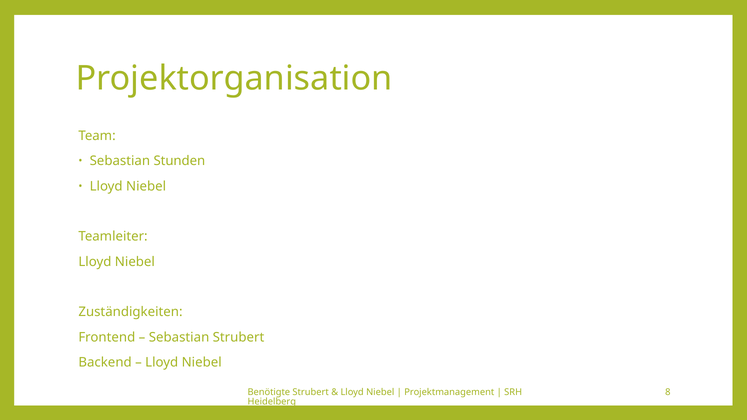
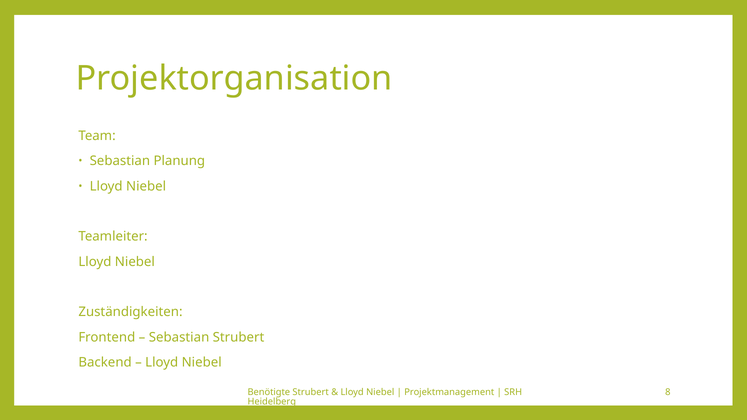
Stunden: Stunden -> Planung
